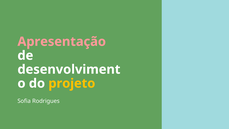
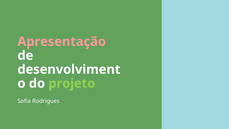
projeto colour: yellow -> light green
